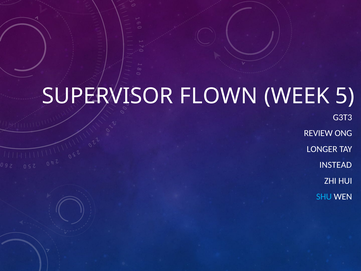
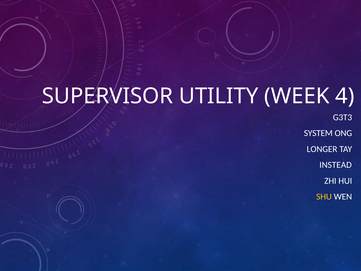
FLOWN: FLOWN -> UTILITY
5: 5 -> 4
REVIEW: REVIEW -> SYSTEM
SHU colour: light blue -> yellow
